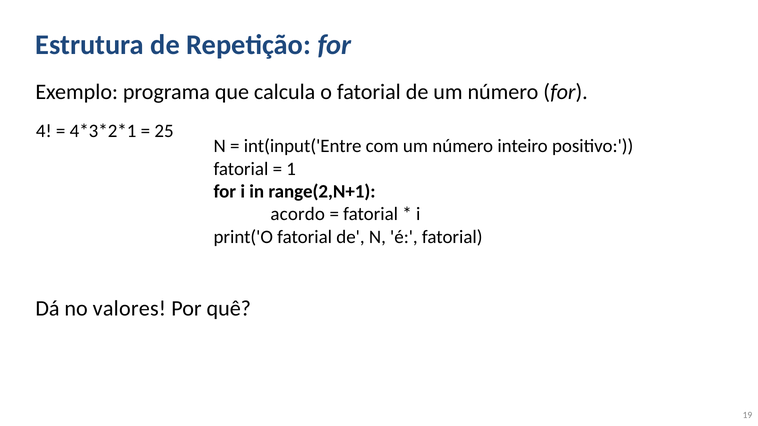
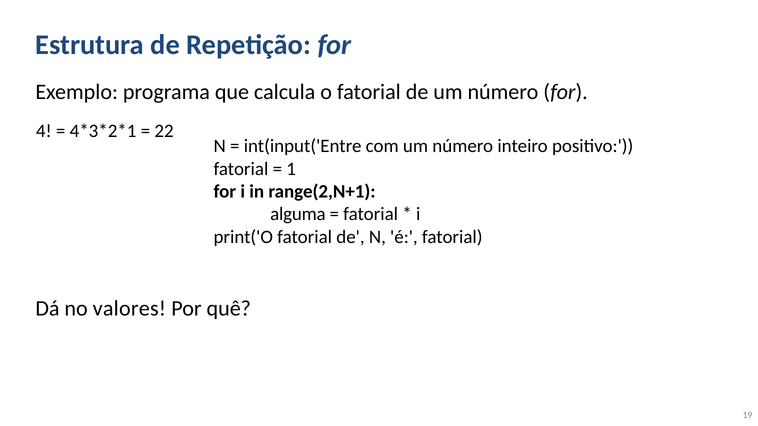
25: 25 -> 22
acordo: acordo -> alguma
